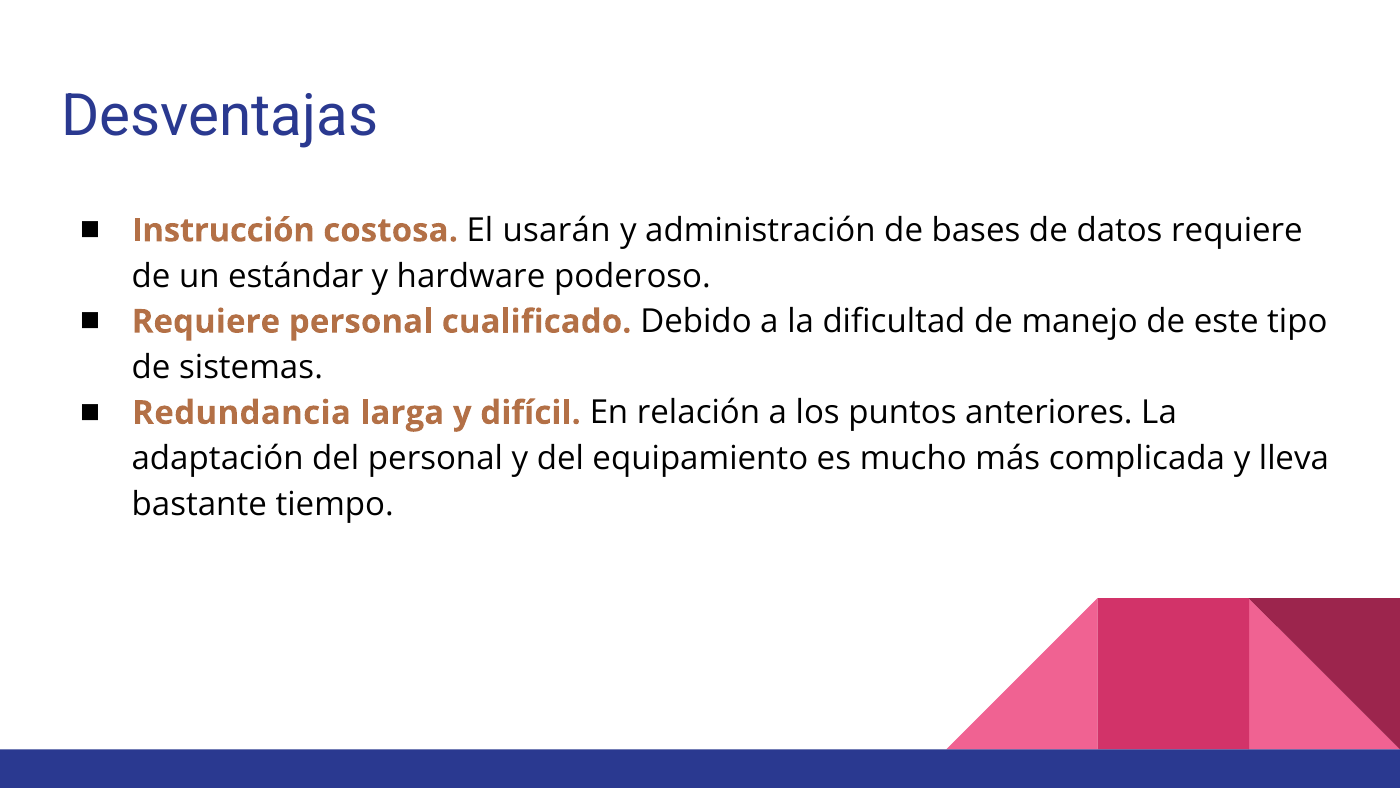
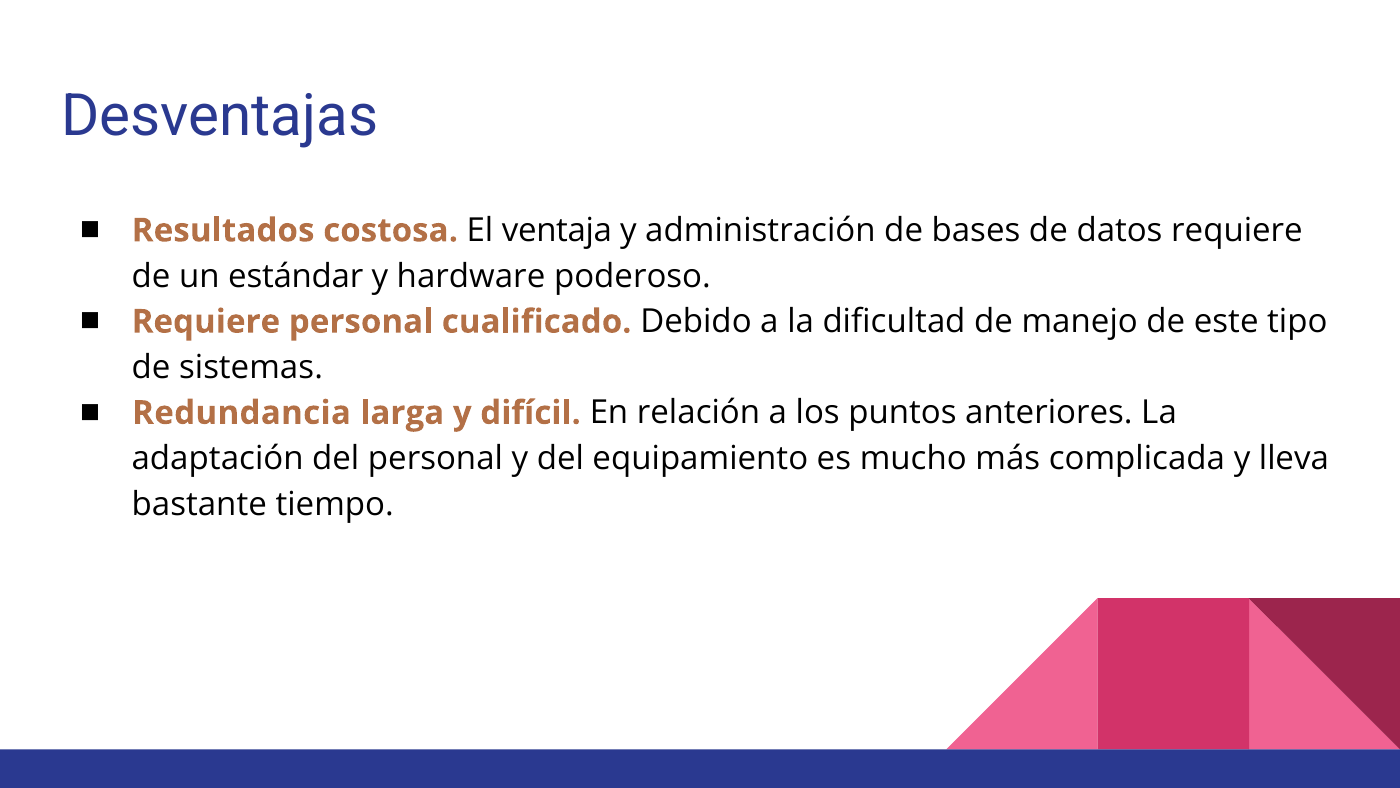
Instrucción: Instrucción -> Resultados
usarán: usarán -> ventaja
